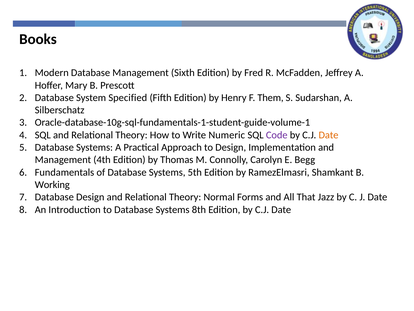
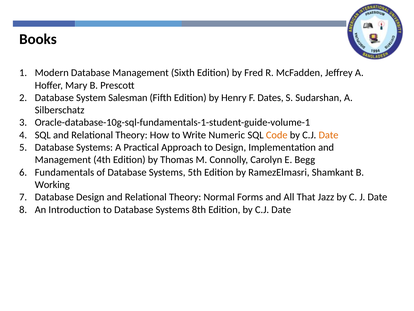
Specified: Specified -> Salesman
Them: Them -> Dates
Code colour: purple -> orange
